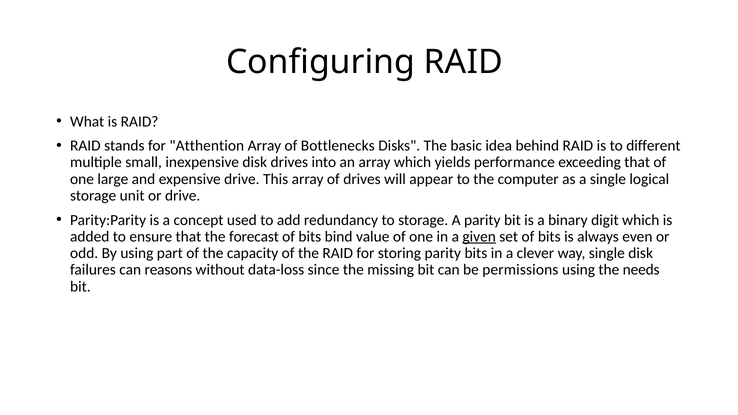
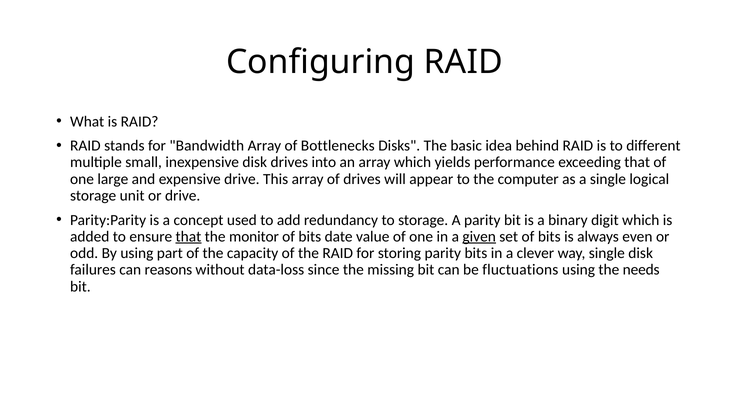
Atthention: Atthention -> Bandwidth
that at (188, 237) underline: none -> present
forecast: forecast -> monitor
bind: bind -> date
permissions: permissions -> fluctuations
